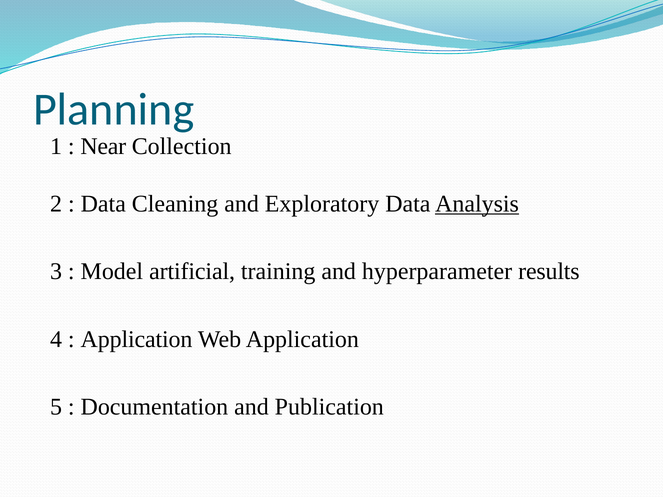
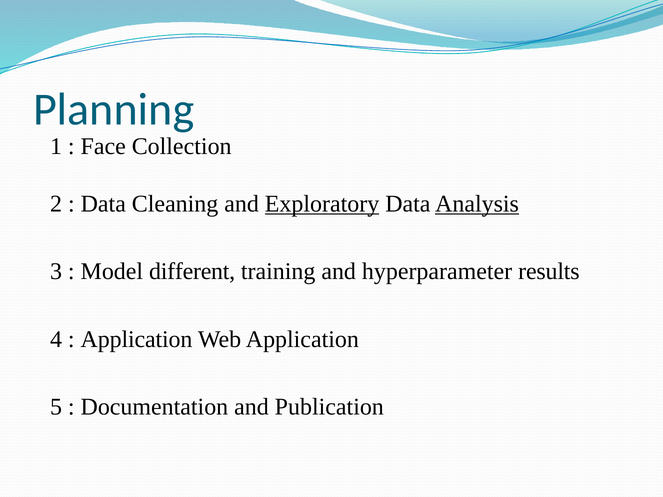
Near: Near -> Face
Exploratory underline: none -> present
artificial: artificial -> different
